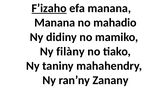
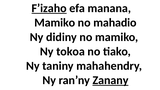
Manana at (55, 23): Manana -> Mamiko
filàny: filàny -> tokoa
Zanany underline: none -> present
